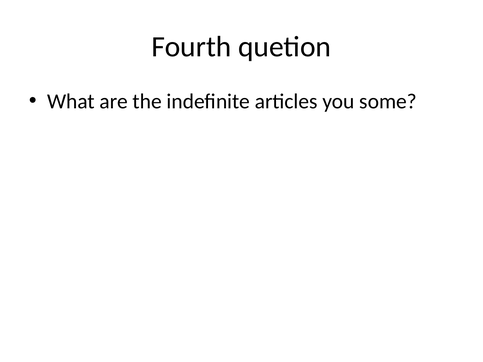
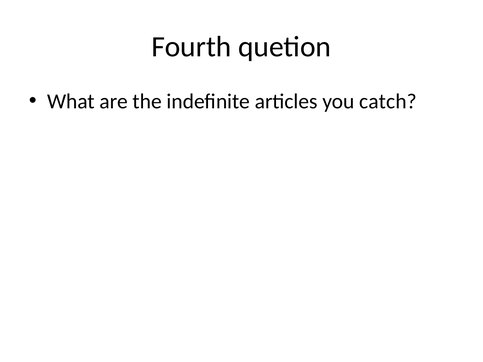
some: some -> catch
